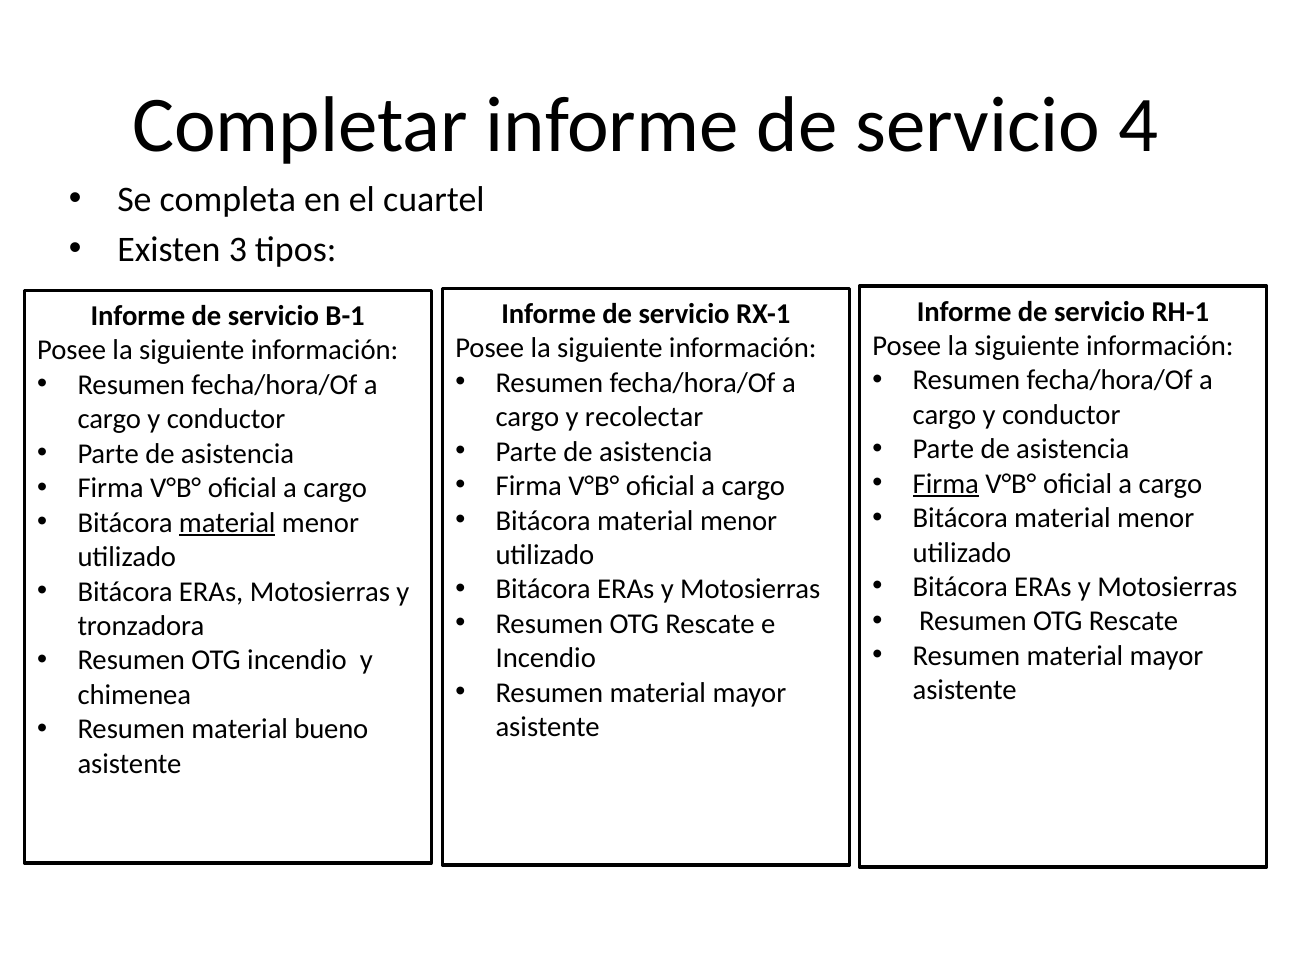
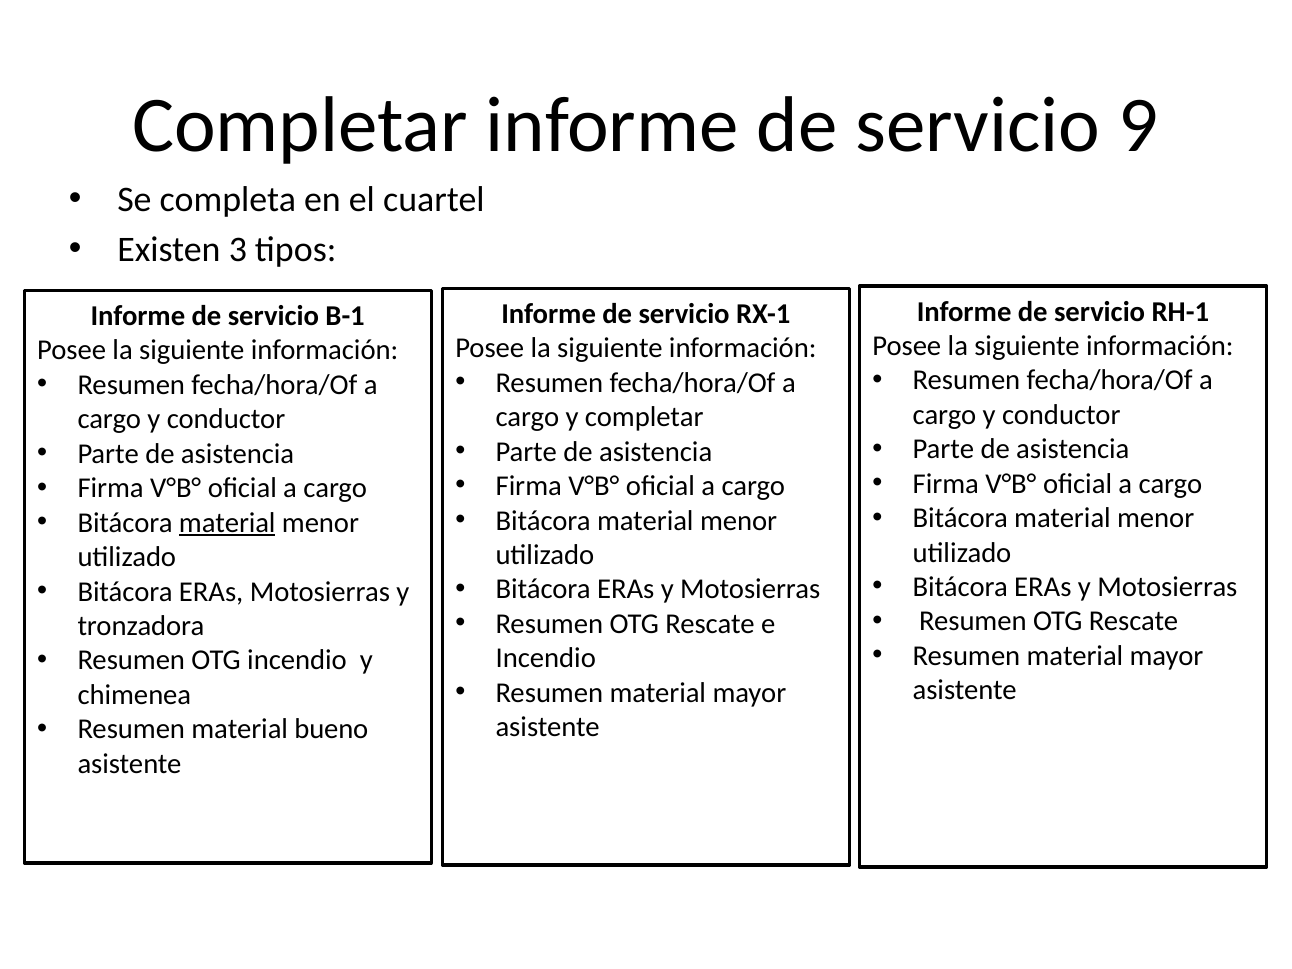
4: 4 -> 9
y recolectar: recolectar -> completar
Firma at (946, 484) underline: present -> none
